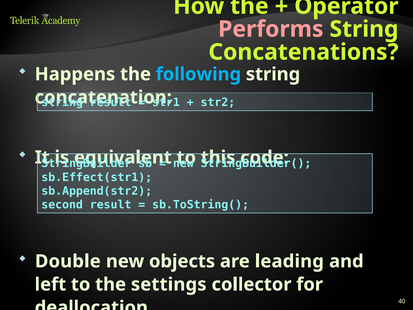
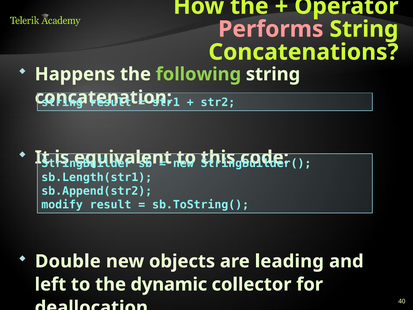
following colour: light blue -> light green
sb.Effect(str1: sb.Effect(str1 -> sb.Length(str1
second: second -> modify
settings: settings -> dynamic
